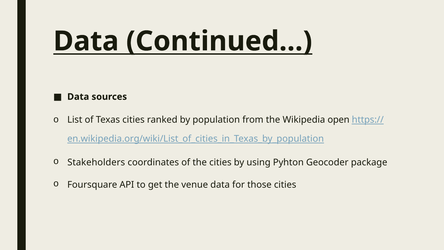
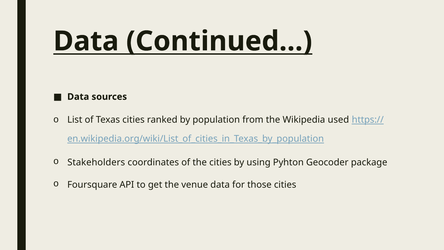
open: open -> used
